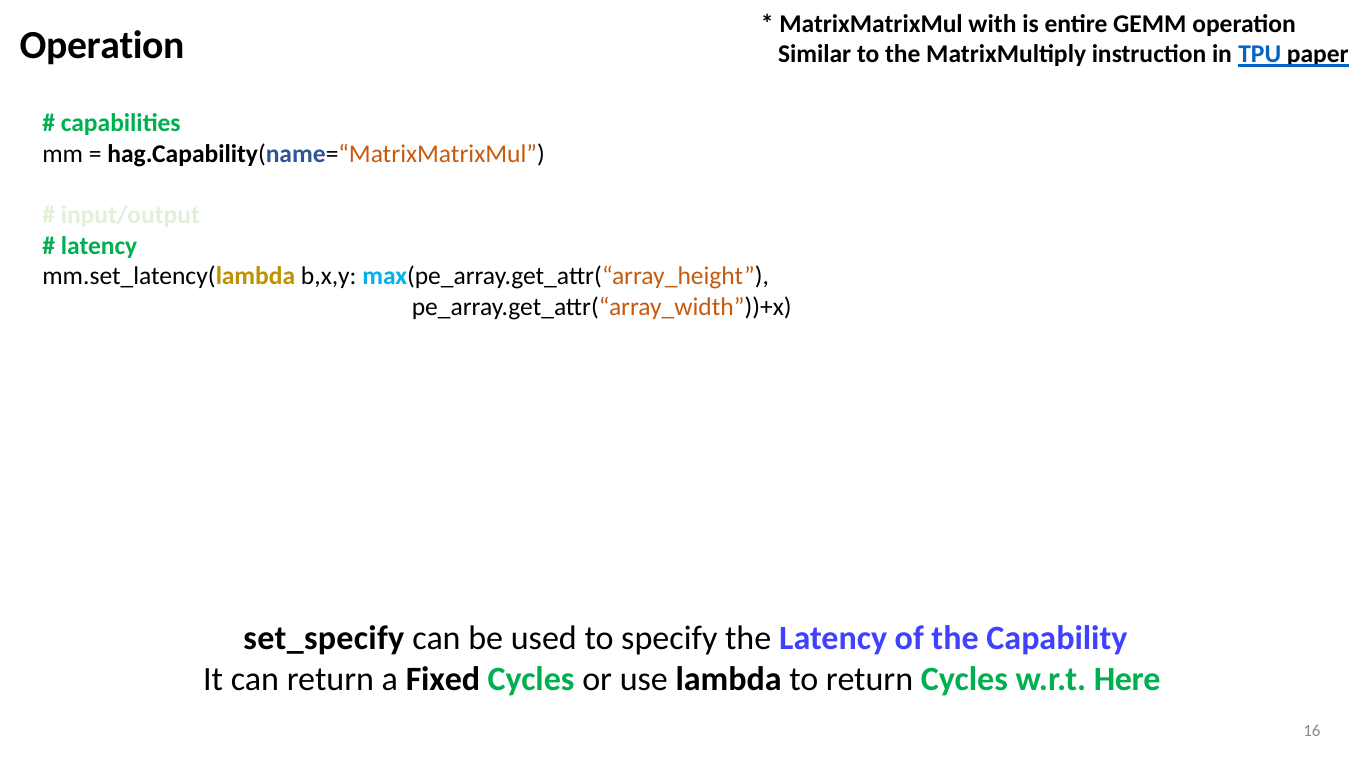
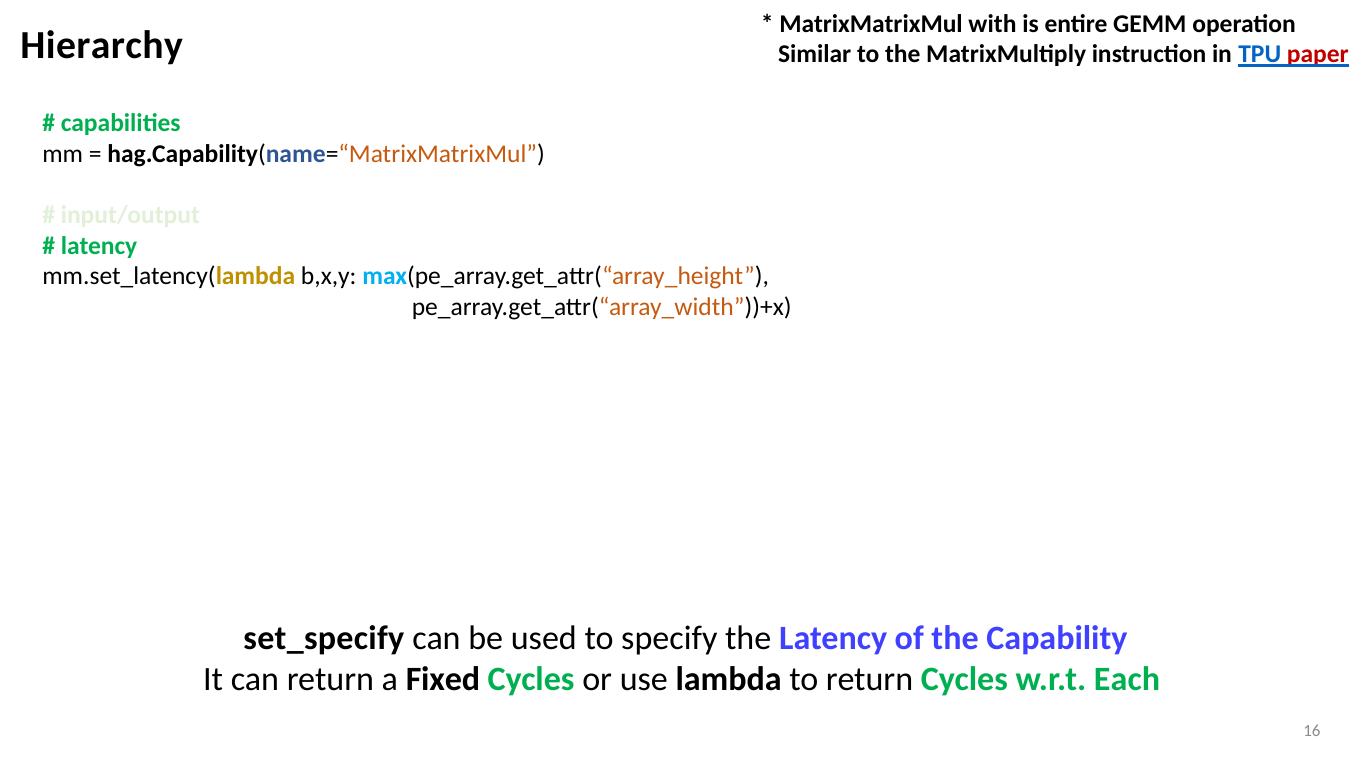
Operation at (102, 45): Operation -> Hierarchy
paper colour: black -> red
Here: Here -> Each
